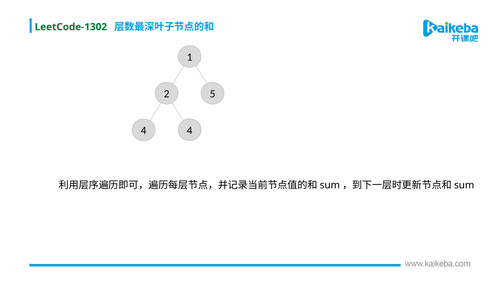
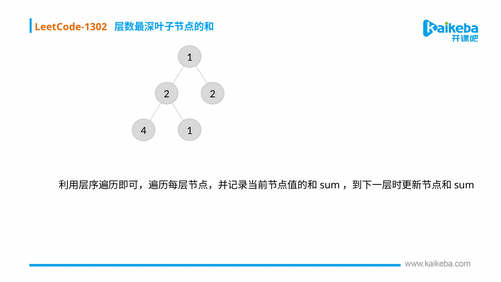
LeetCode-1302 colour: green -> orange
2 5: 5 -> 2
4 4: 4 -> 1
